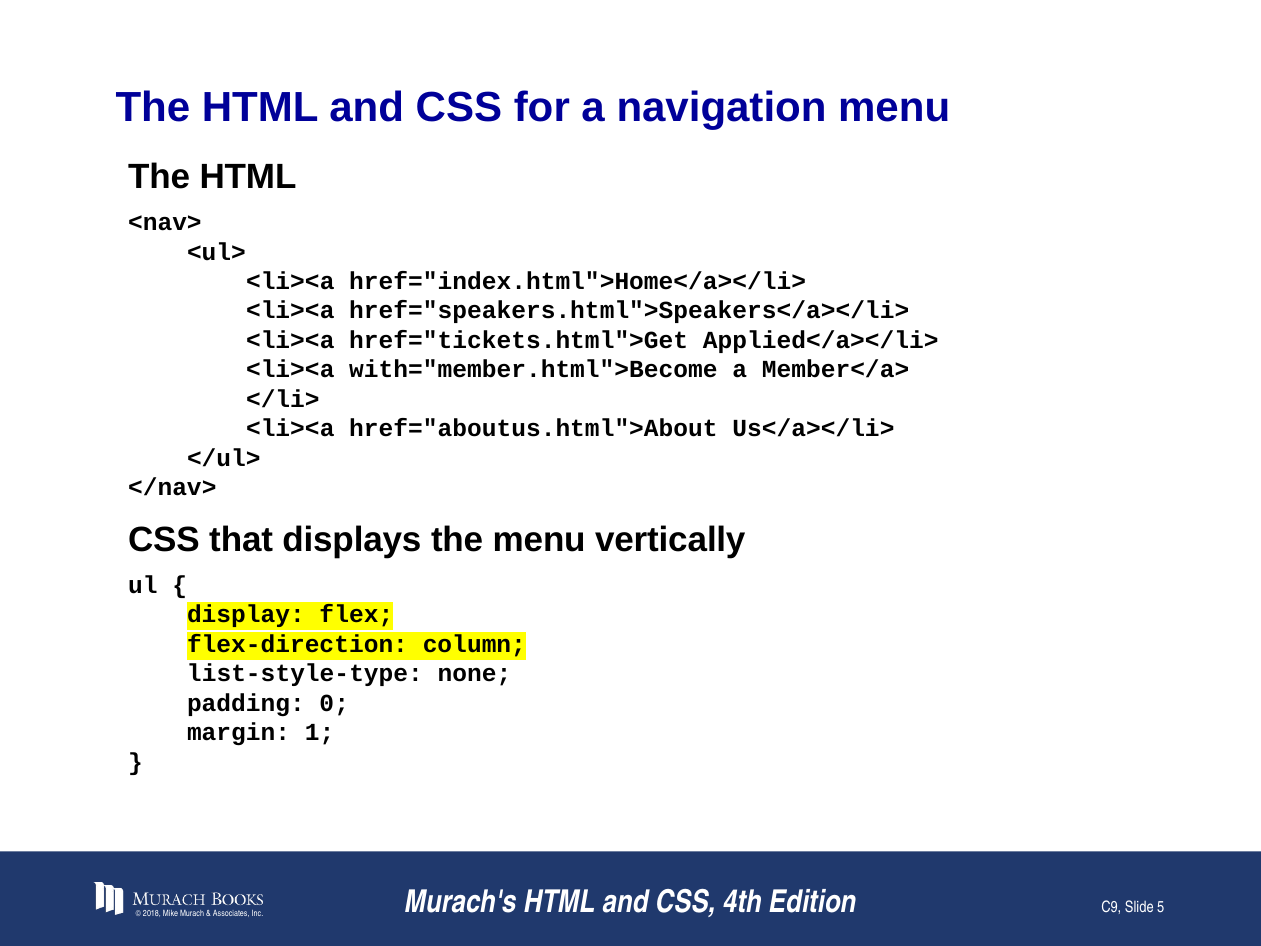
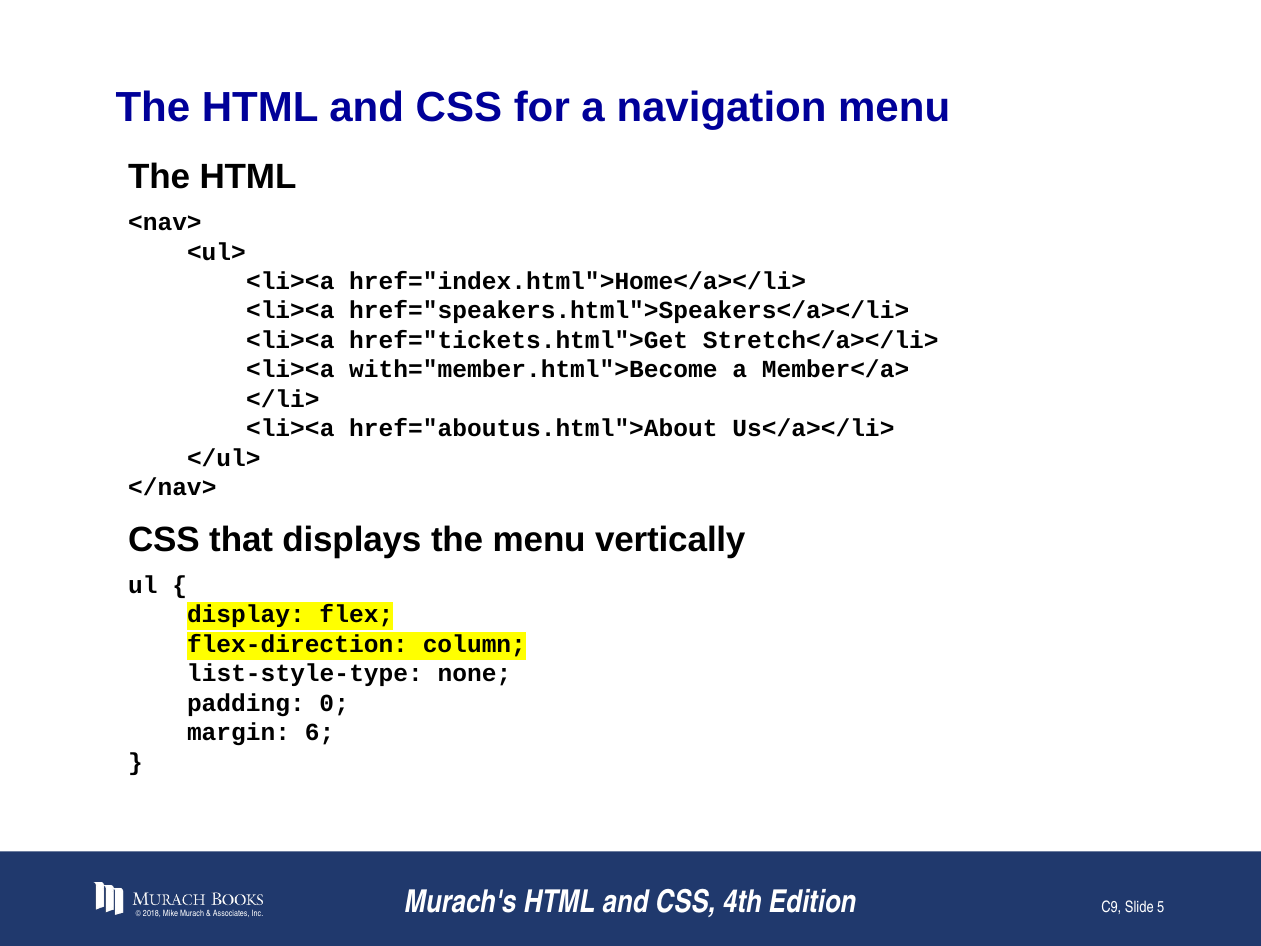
Applied</a></li>: Applied</a></li> -> Stretch</a></li>
1: 1 -> 6
